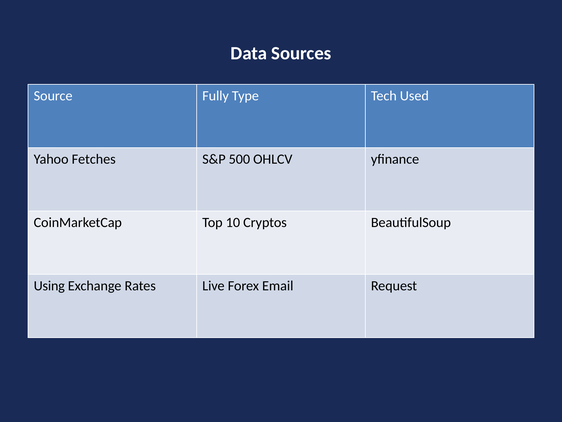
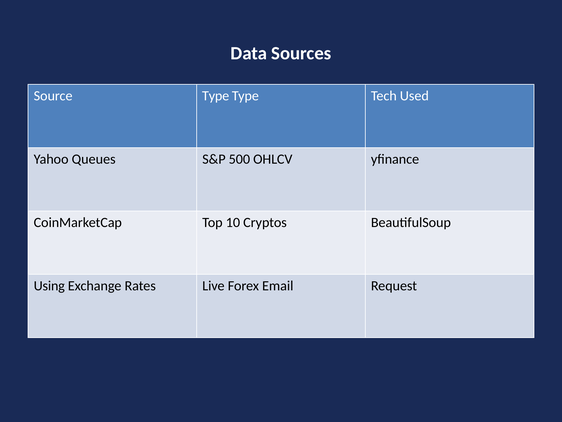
Source Fully: Fully -> Type
Fetches: Fetches -> Queues
